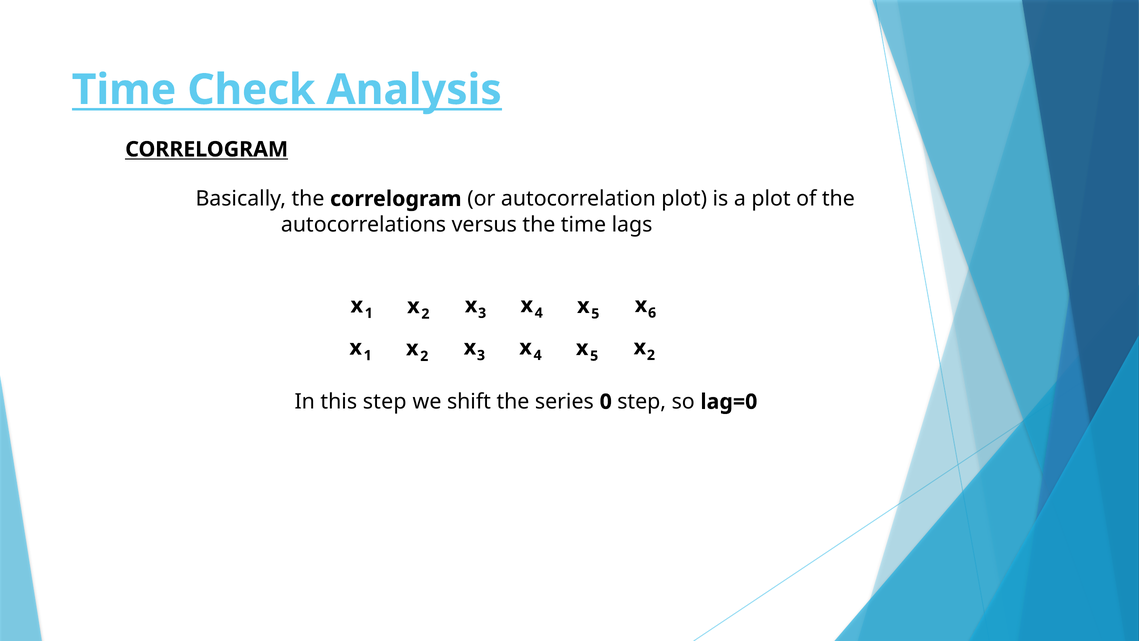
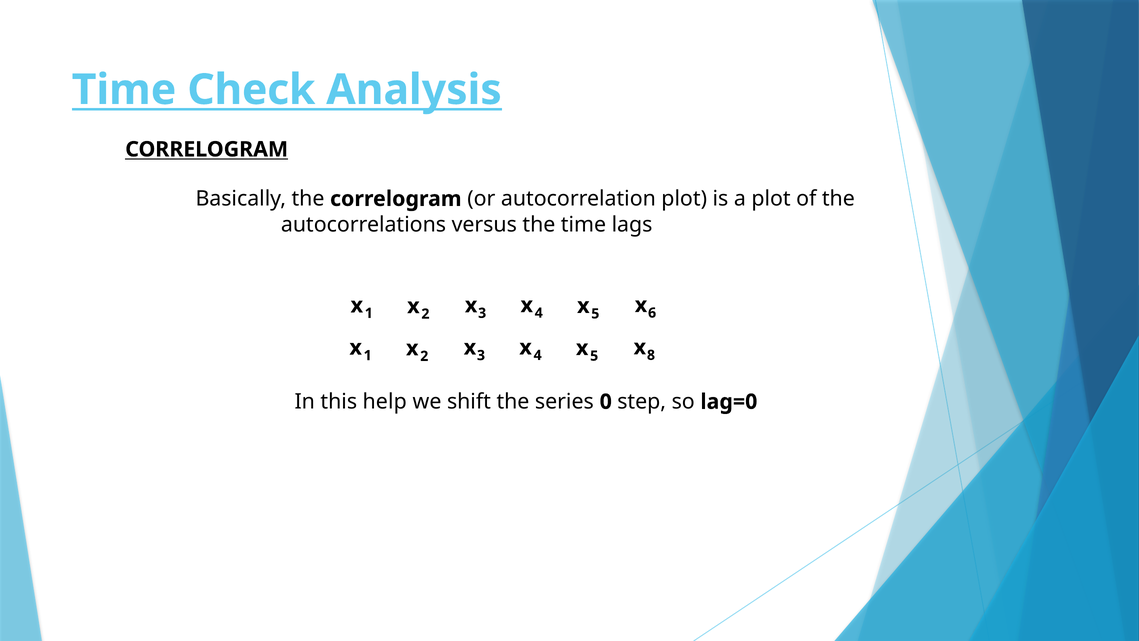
5 x 2: 2 -> 8
this step: step -> help
